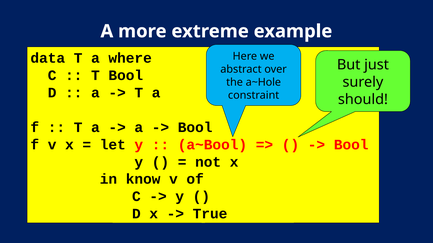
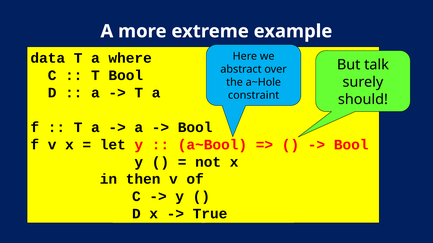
just: just -> talk
know: know -> then
